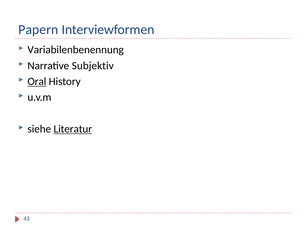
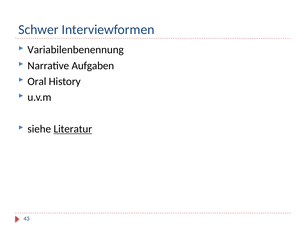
Papern: Papern -> Schwer
Subjektiv: Subjektiv -> Aufgaben
Oral underline: present -> none
